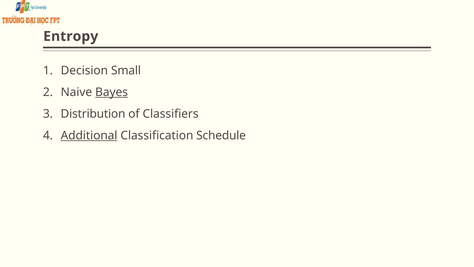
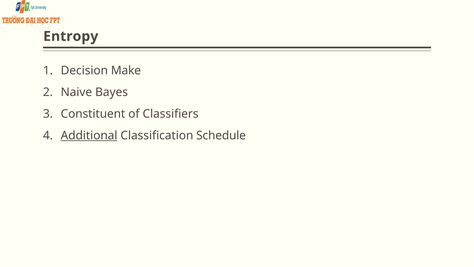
Small: Small -> Make
Bayes underline: present -> none
Distribution: Distribution -> Constituent
